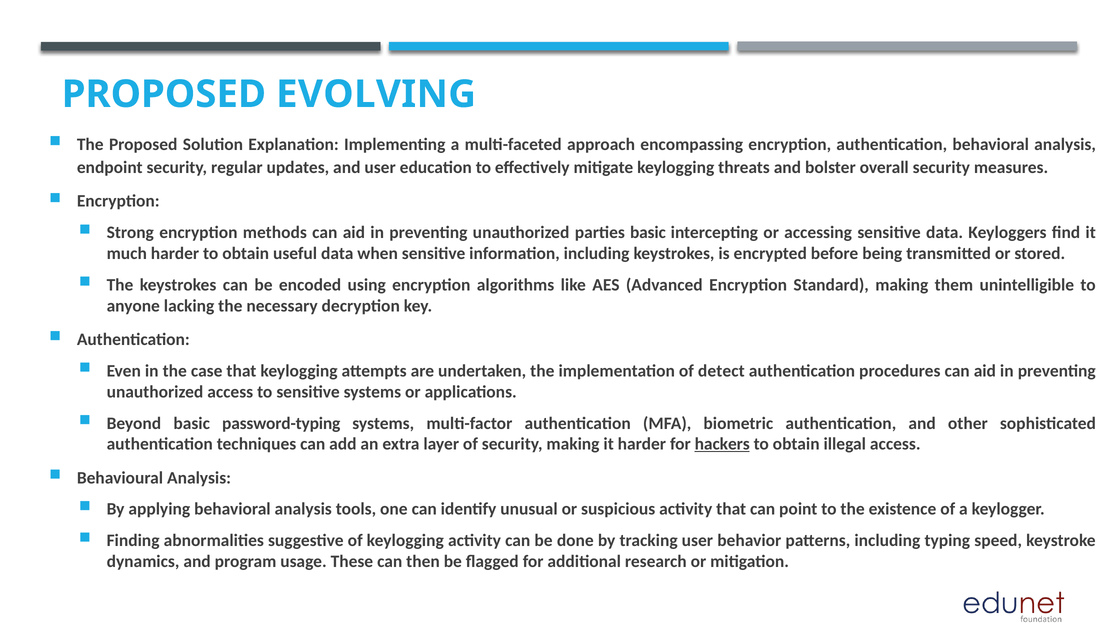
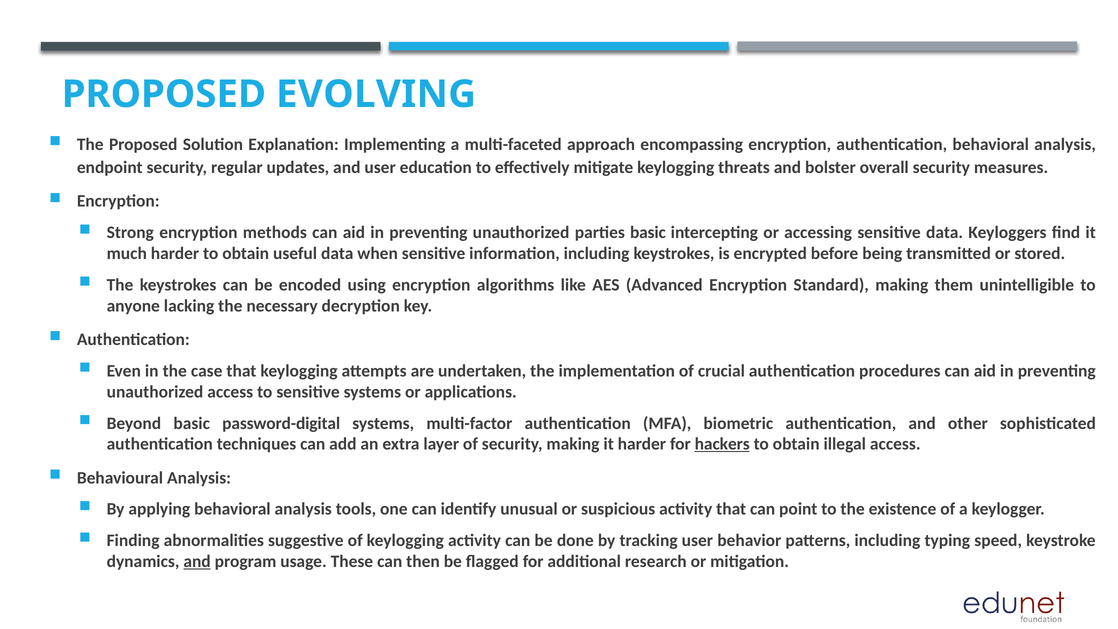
detect: detect -> crucial
password-typing: password-typing -> password-digital
and at (197, 562) underline: none -> present
